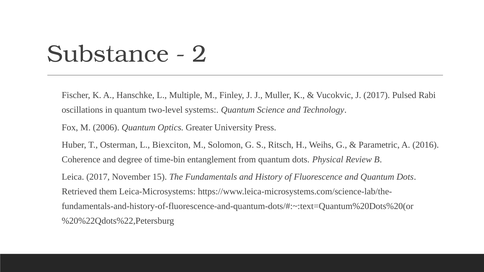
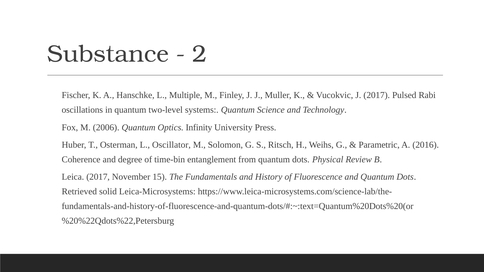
Greater: Greater -> Infinity
Biexciton: Biexciton -> Oscillator
them: them -> solid
